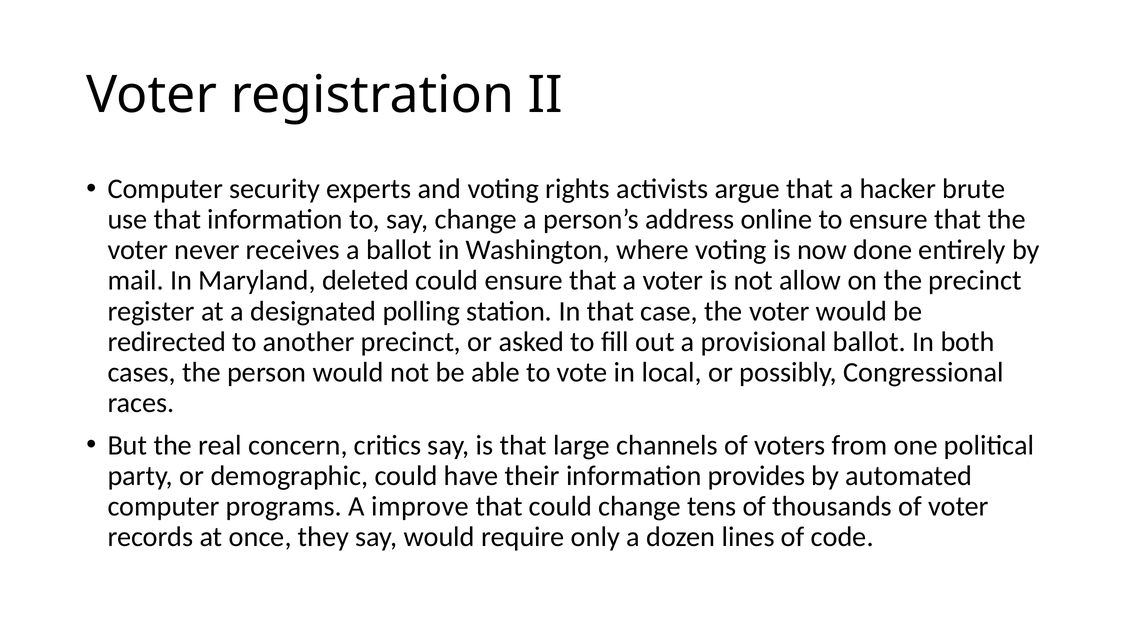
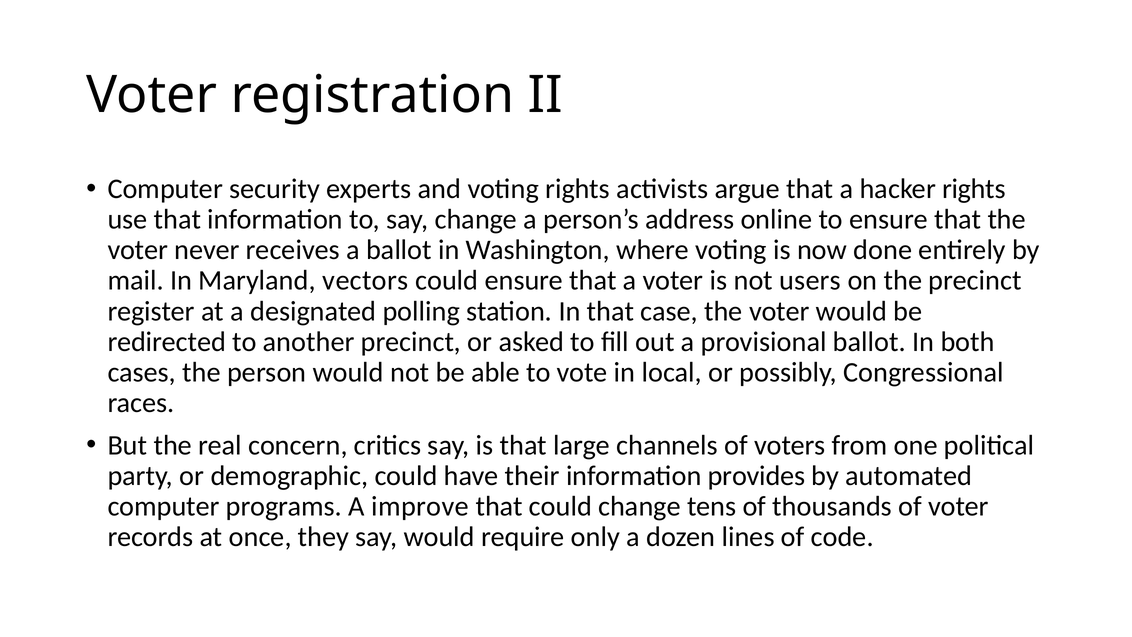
hacker brute: brute -> rights
deleted: deleted -> vectors
allow: allow -> users
